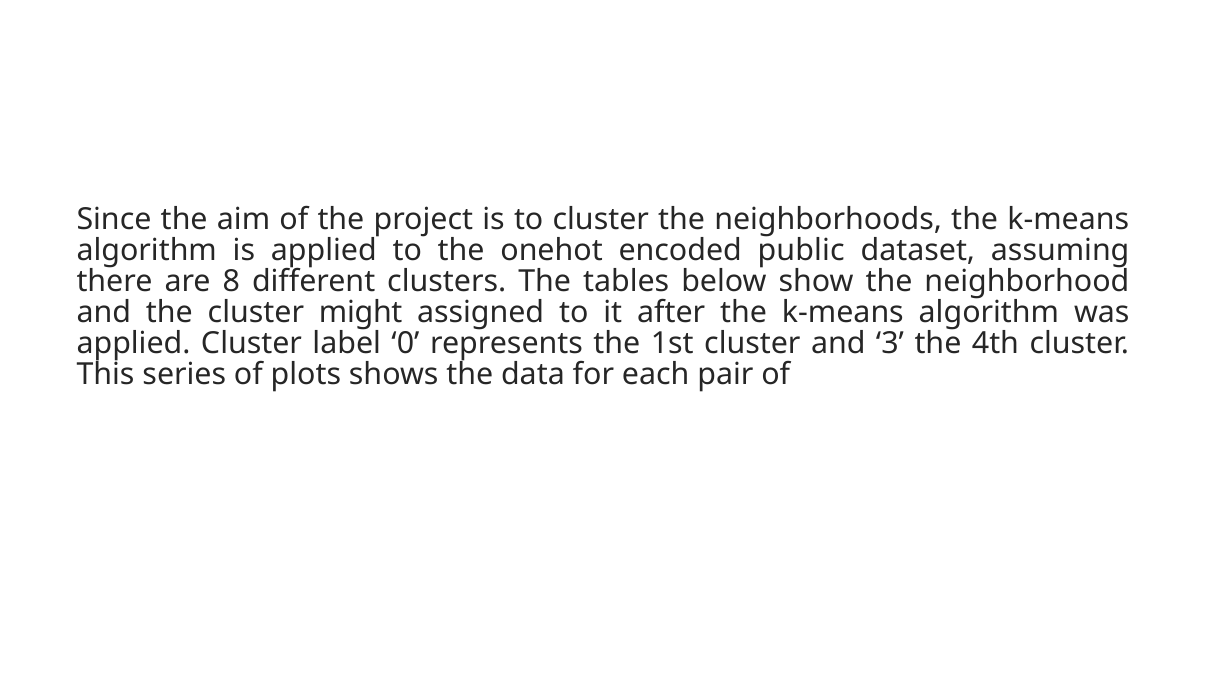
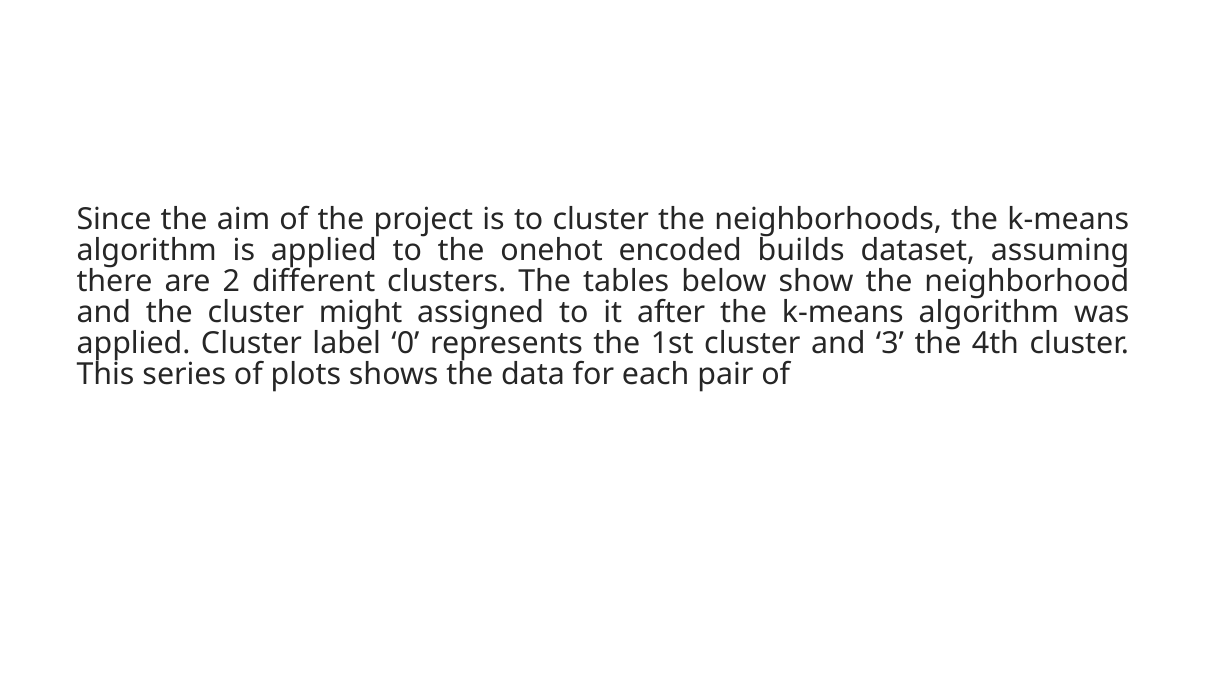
public: public -> builds
8: 8 -> 2
